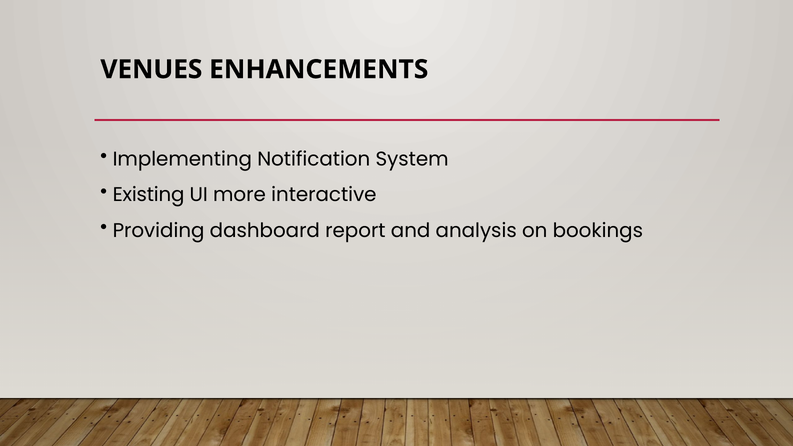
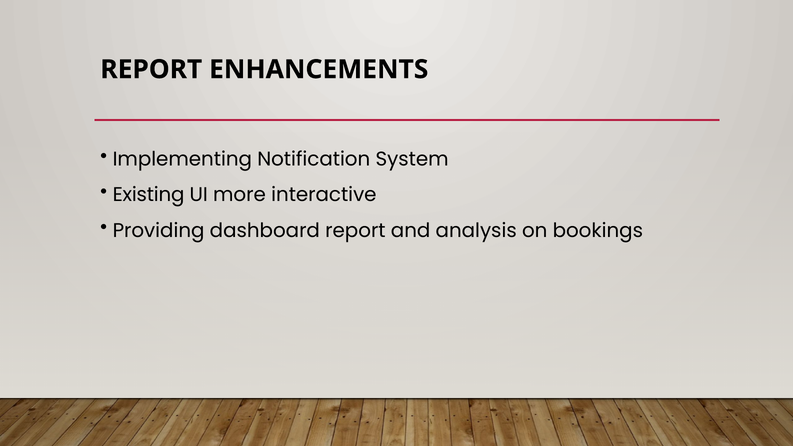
VENUES at (151, 69): VENUES -> REPORT
